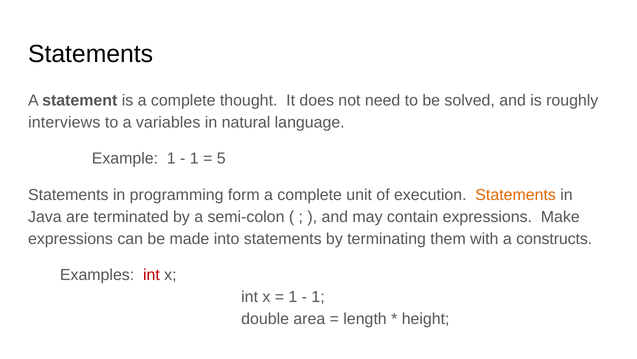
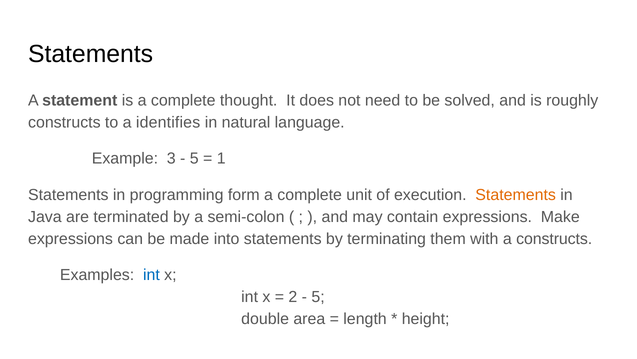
interviews at (64, 122): interviews -> constructs
variables: variables -> identifies
Example 1: 1 -> 3
1 at (194, 158): 1 -> 5
5: 5 -> 1
int at (151, 274) colour: red -> blue
1 at (293, 296): 1 -> 2
1 at (318, 296): 1 -> 5
